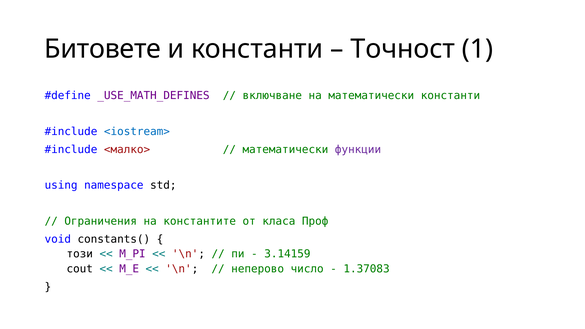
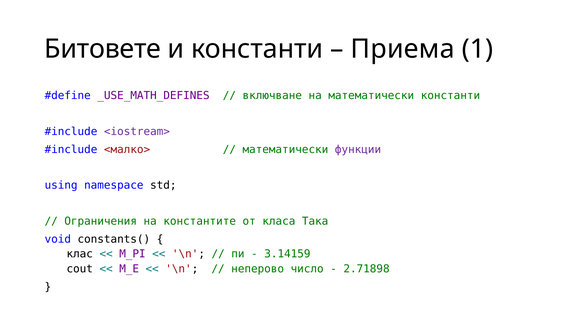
Точност: Точност -> Приема
<iostream> colour: blue -> purple
Проф: Проф -> Така
този: този -> клас
1.37083: 1.37083 -> 2.71898
